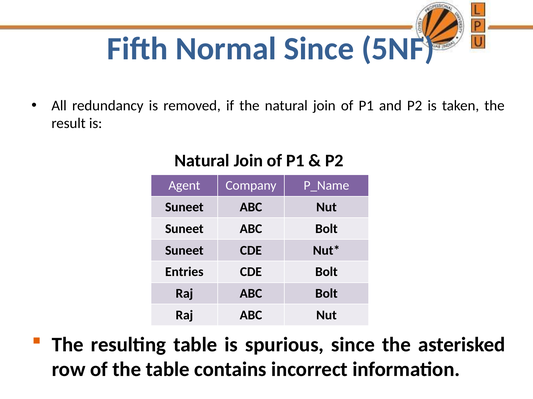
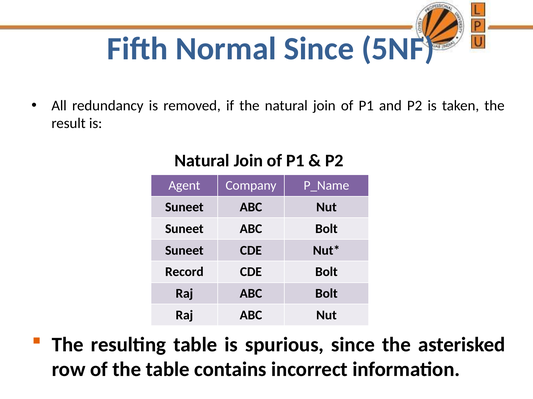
Entries: Entries -> Record
